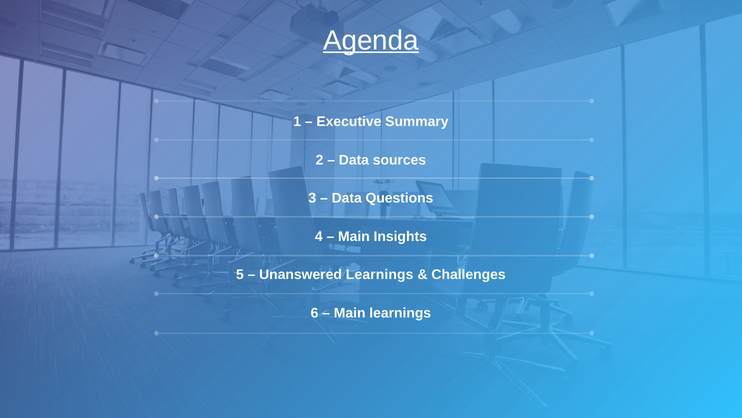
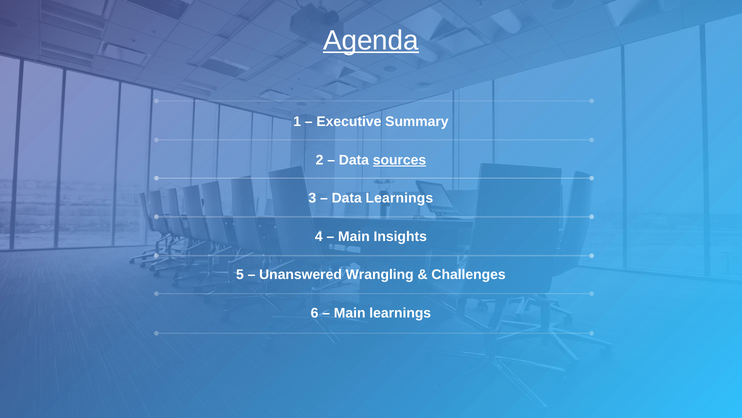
sources underline: none -> present
Data Questions: Questions -> Learnings
Unanswered Learnings: Learnings -> Wrangling
